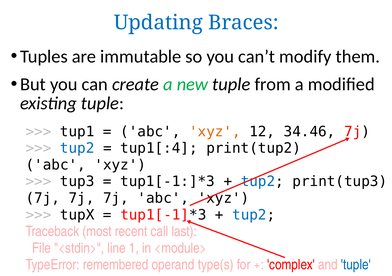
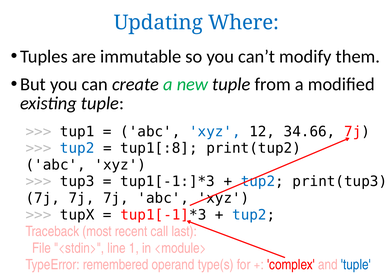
Braces: Braces -> Where
xyz at (215, 132) colour: orange -> blue
34.46: 34.46 -> 34.66
tup1[:4: tup1[:4 -> tup1[:8
